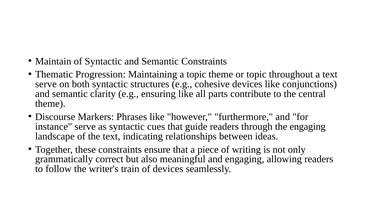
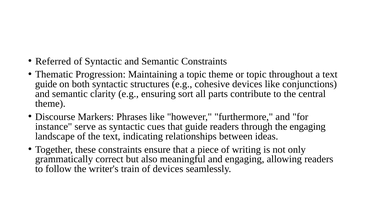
Maintain: Maintain -> Referred
serve at (46, 84): serve -> guide
ensuring like: like -> sort
